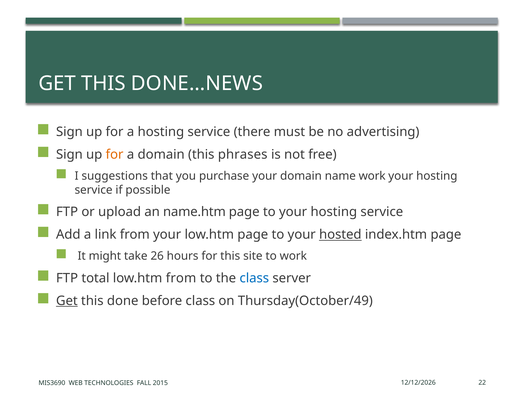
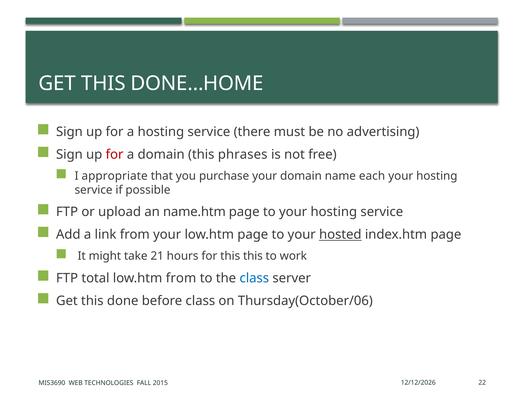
DONE…NEWS: DONE…NEWS -> DONE…HOME
for at (115, 155) colour: orange -> red
suggestions: suggestions -> appropriate
name work: work -> each
26: 26 -> 21
this site: site -> this
Get at (67, 301) underline: present -> none
Thursday(October/49: Thursday(October/49 -> Thursday(October/06
